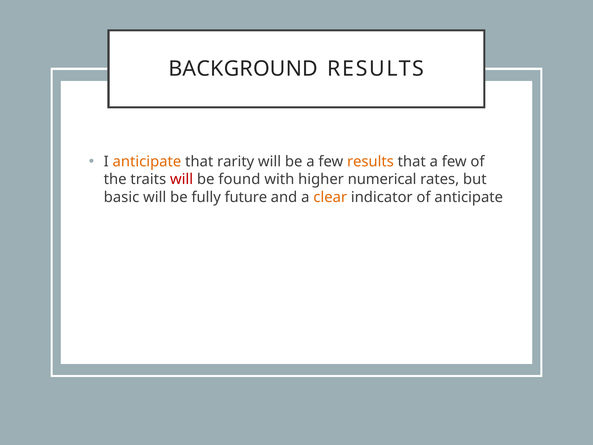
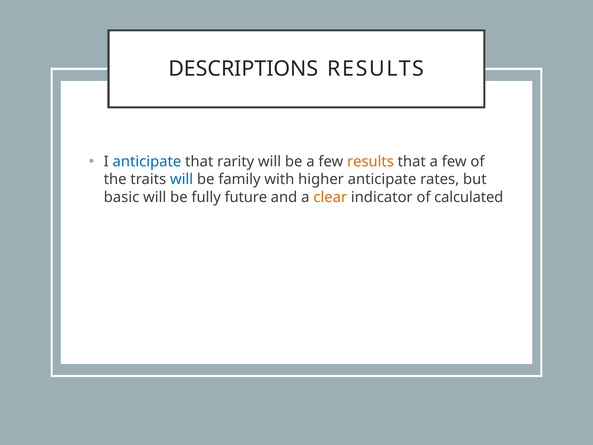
BACKGROUND: BACKGROUND -> DESCRIPTIONS
anticipate at (147, 161) colour: orange -> blue
will at (182, 179) colour: red -> blue
found: found -> family
higher numerical: numerical -> anticipate
of anticipate: anticipate -> calculated
